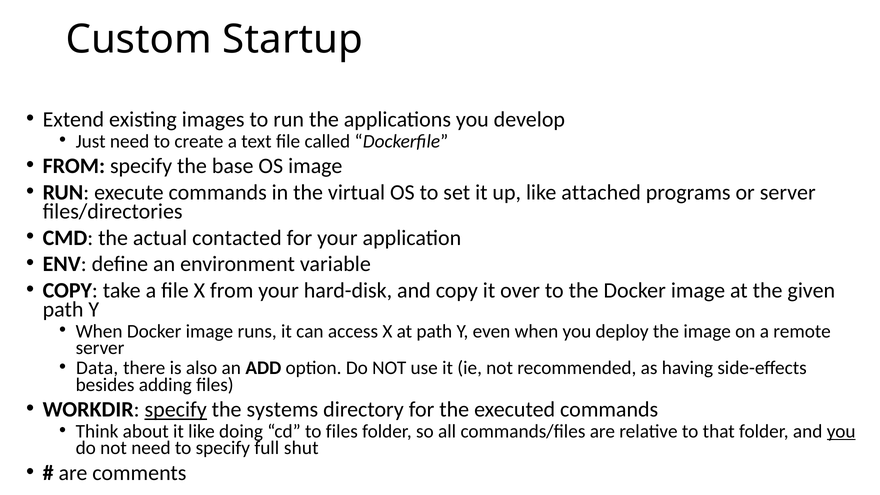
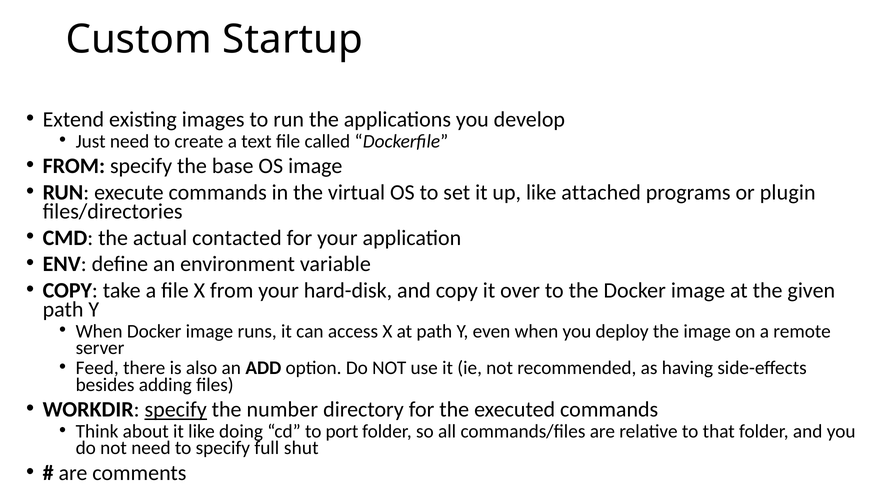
or server: server -> plugin
Data: Data -> Feed
systems: systems -> number
to files: files -> port
you at (841, 431) underline: present -> none
